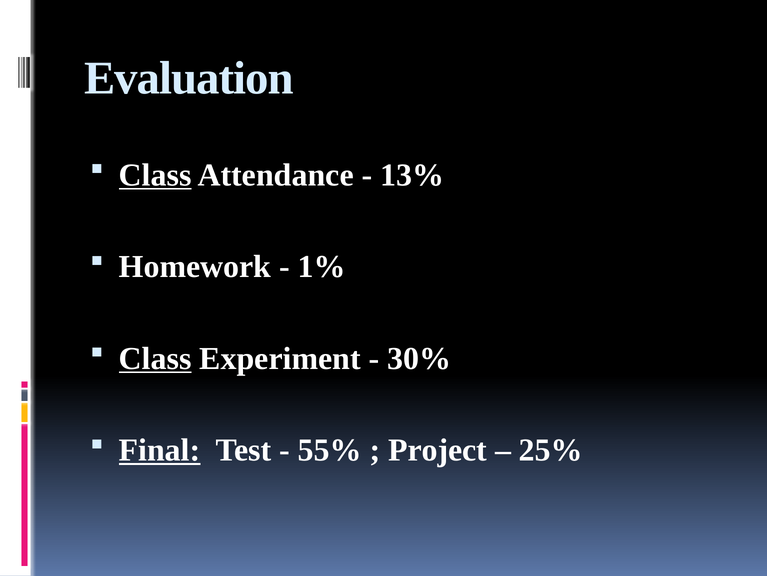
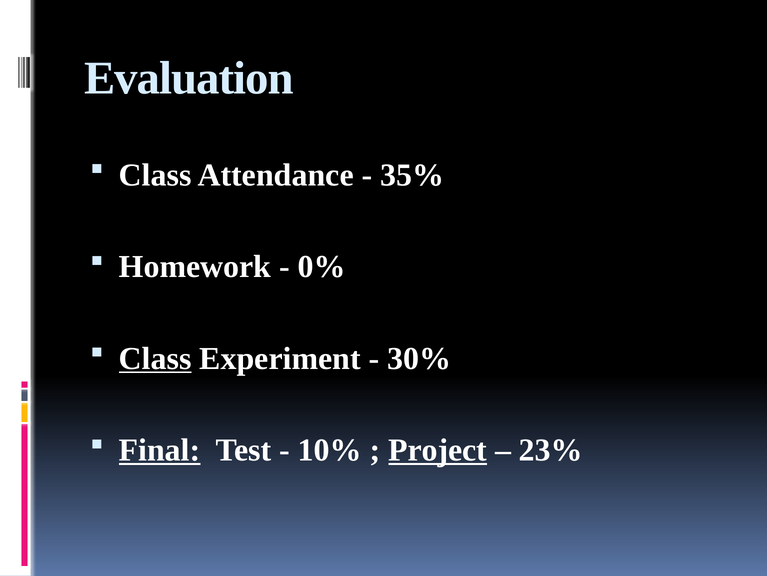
Class at (155, 175) underline: present -> none
13%: 13% -> 35%
1%: 1% -> 0%
55%: 55% -> 10%
Project underline: none -> present
25%: 25% -> 23%
